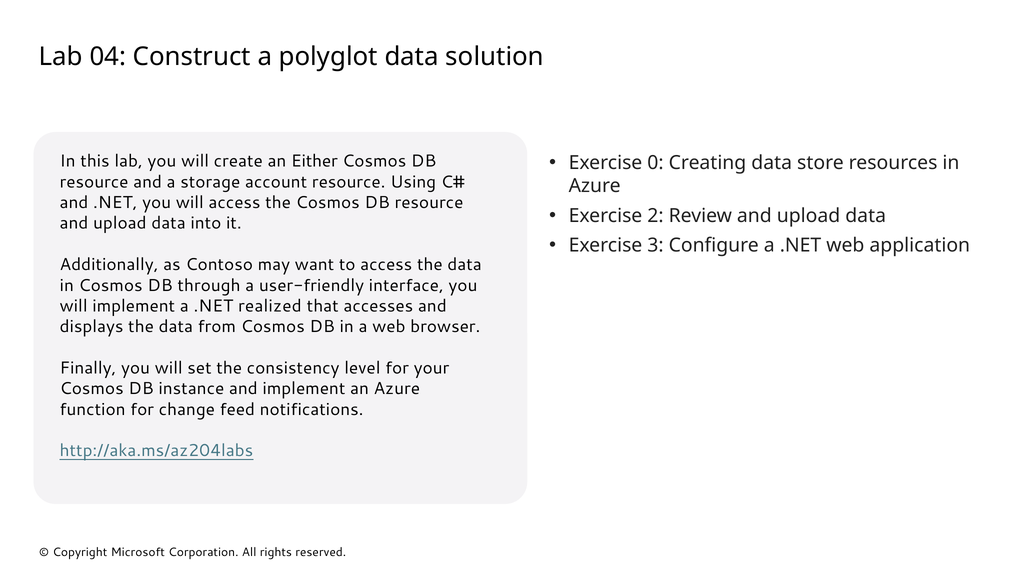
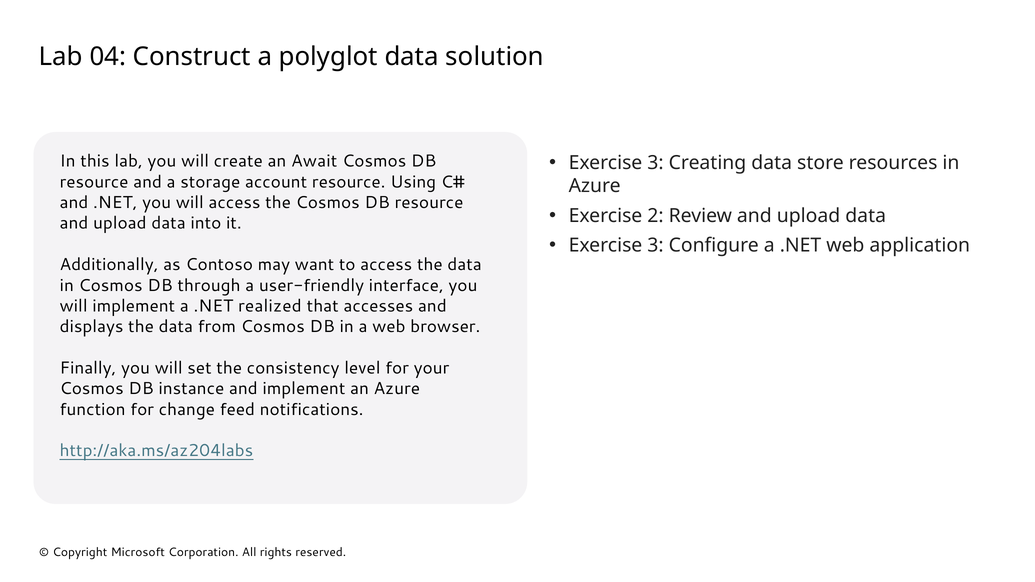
0 at (656, 163): 0 -> 3
Either: Either -> Await
